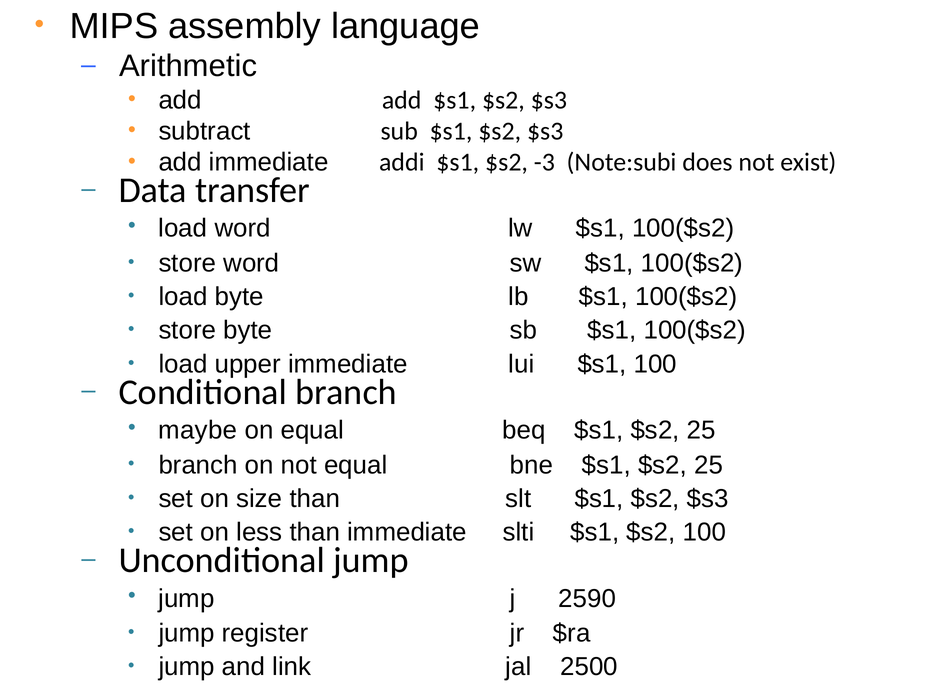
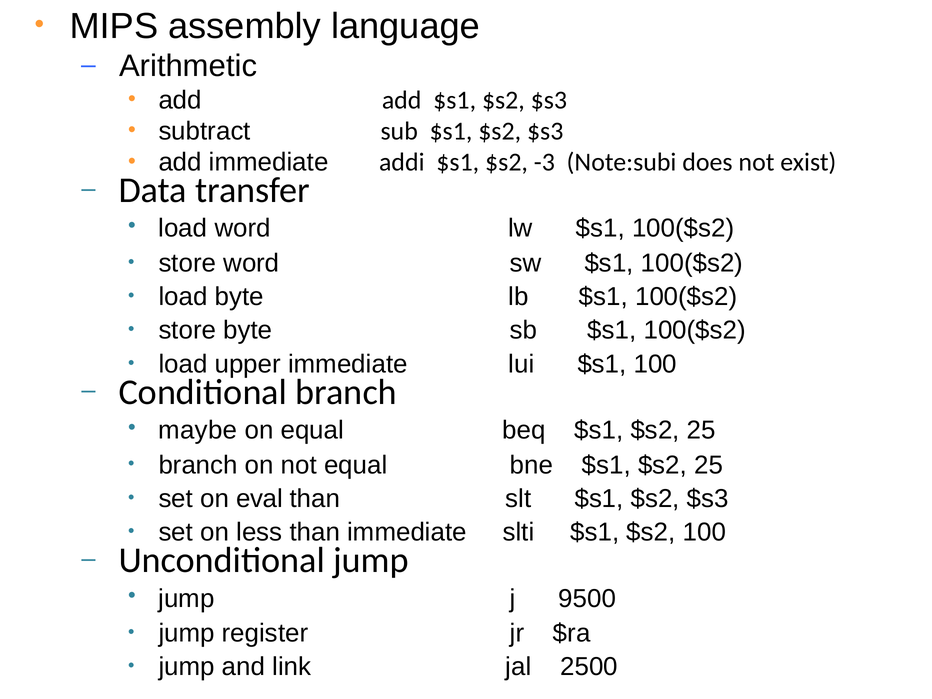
size: size -> eval
2590: 2590 -> 9500
